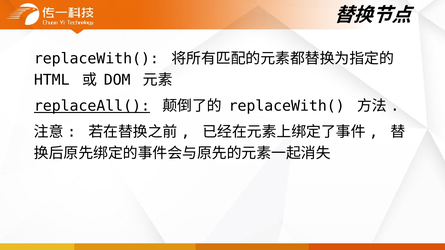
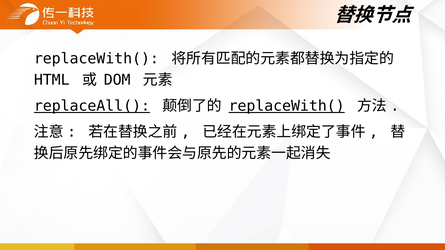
replaceWith( at (287, 106) underline: none -> present
